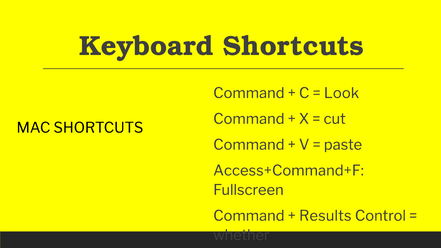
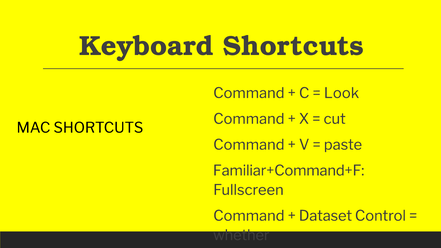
Access+Command+F: Access+Command+F -> Familiar+Command+F
Results: Results -> Dataset
